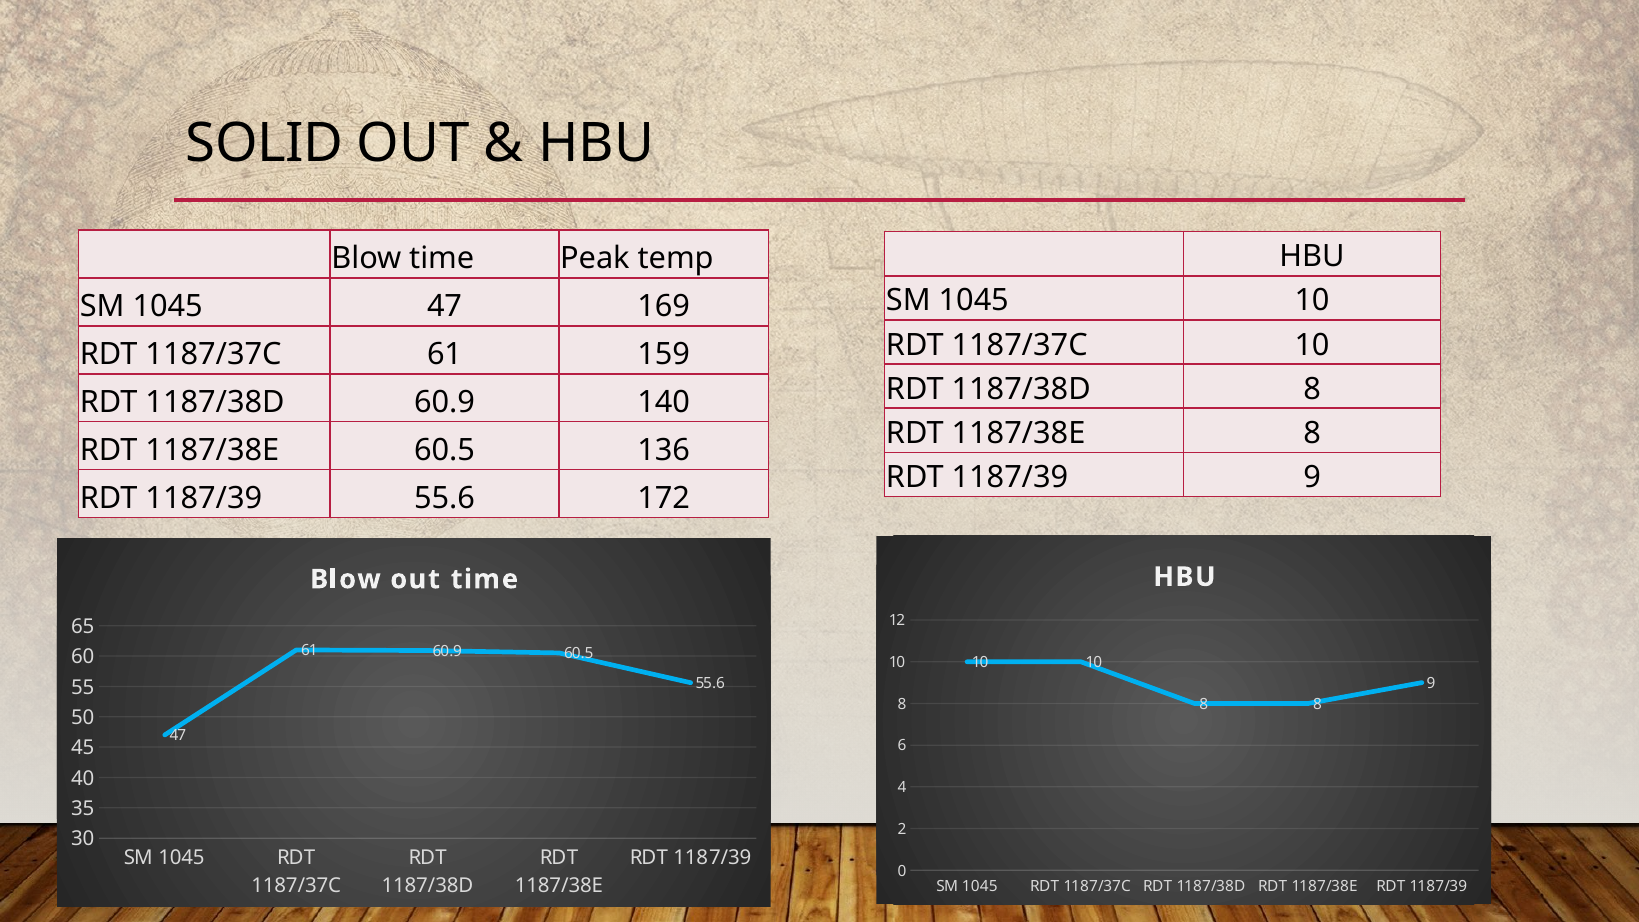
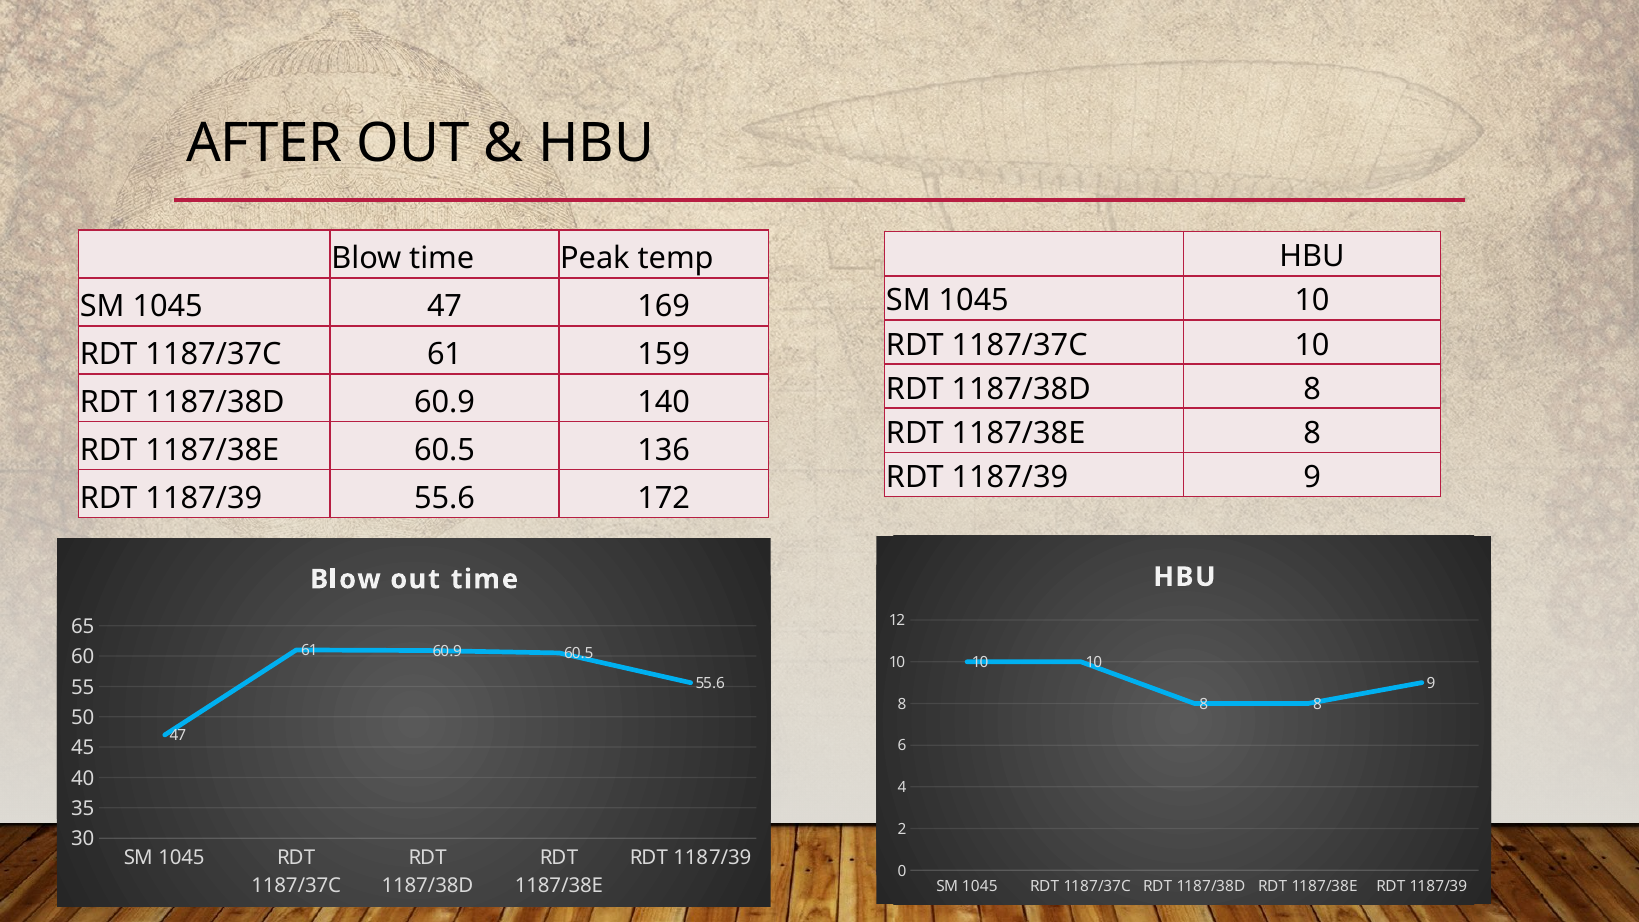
SOLID: SOLID -> AFTER
